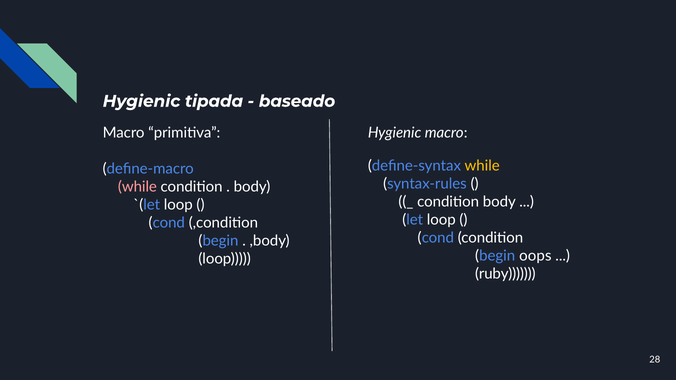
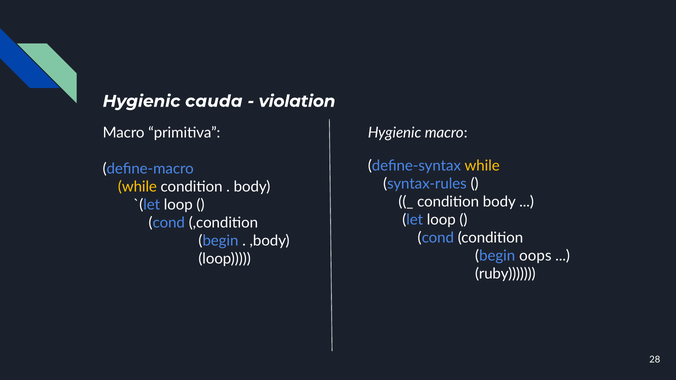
tipada: tipada -> cauda
baseado: baseado -> violation
while at (137, 187) colour: pink -> yellow
